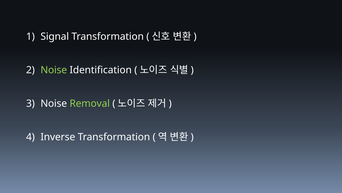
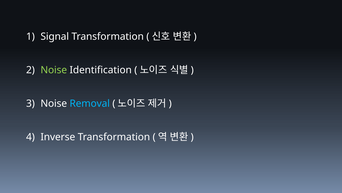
Removal colour: light green -> light blue
